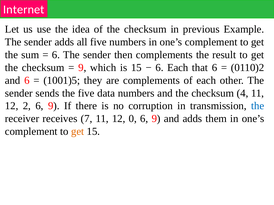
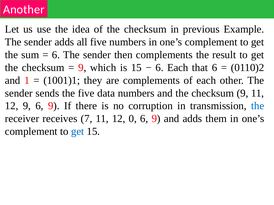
Internet: Internet -> Another
and 6: 6 -> 1
1001)5: 1001)5 -> 1001)1
checksum 4: 4 -> 9
12 2: 2 -> 9
get at (78, 132) colour: orange -> blue
